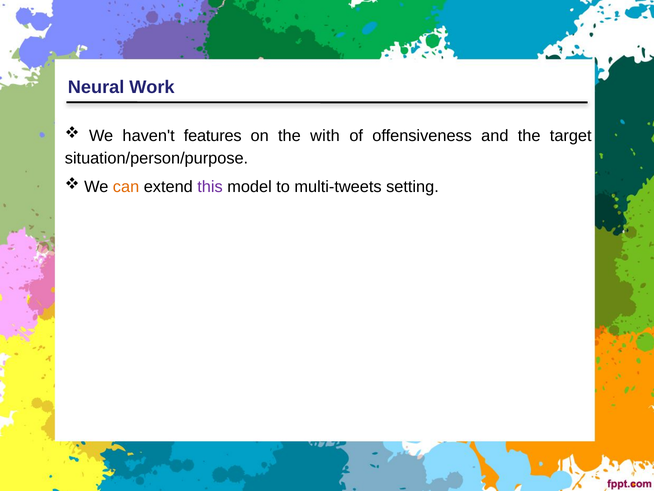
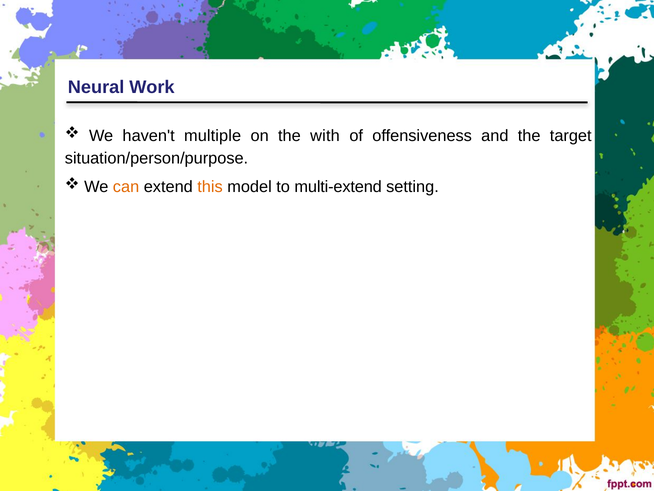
features: features -> multiple
this colour: purple -> orange
multi-tweets: multi-tweets -> multi-extend
